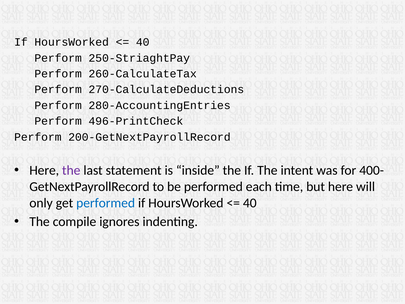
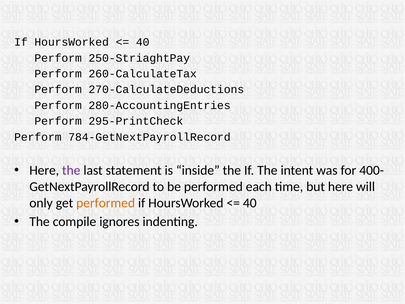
496-PrintCheck: 496-PrintCheck -> 295-PrintCheck
200-GetNextPayrollRecord: 200-GetNextPayrollRecord -> 784-GetNextPayrollRecord
performed at (106, 203) colour: blue -> orange
